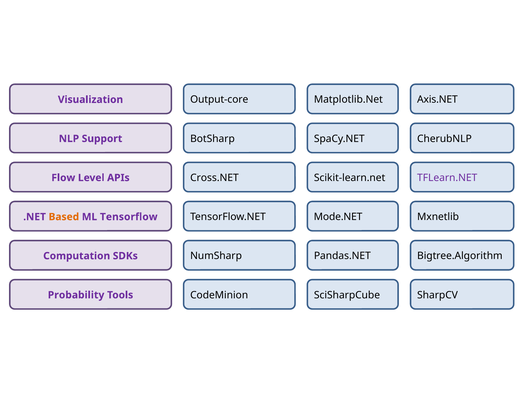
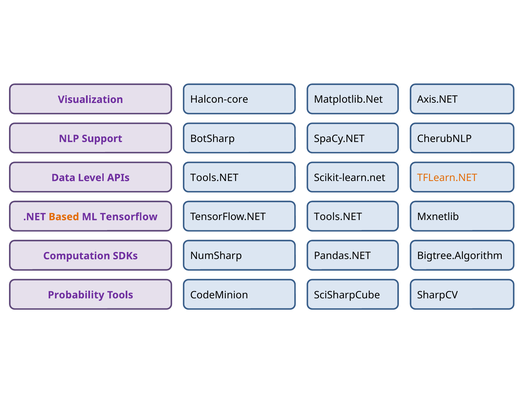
Output-core: Output-core -> Halcon-core
Cross.NET at (214, 178): Cross.NET -> Tools.NET
TFLearn.NET colour: purple -> orange
Flow: Flow -> Data
Mode.NET at (338, 217): Mode.NET -> Tools.NET
